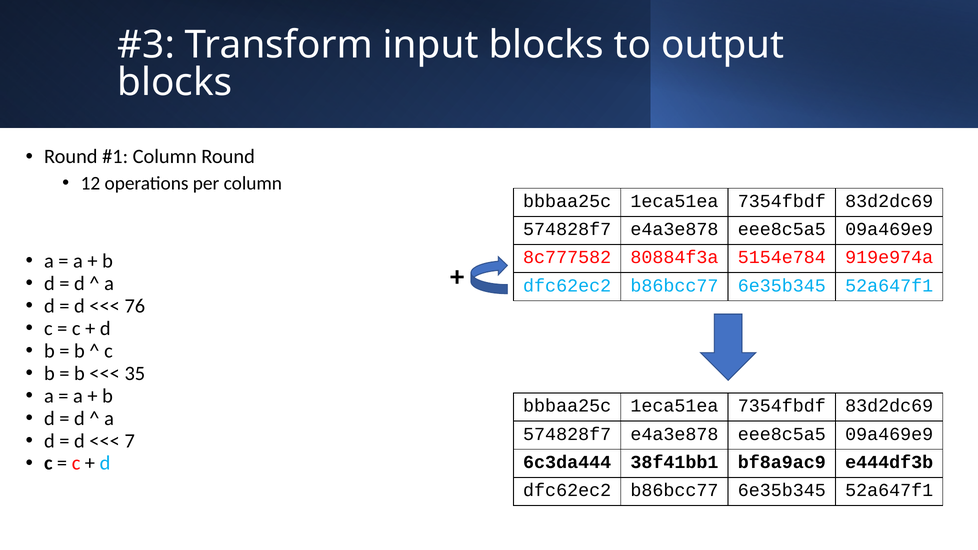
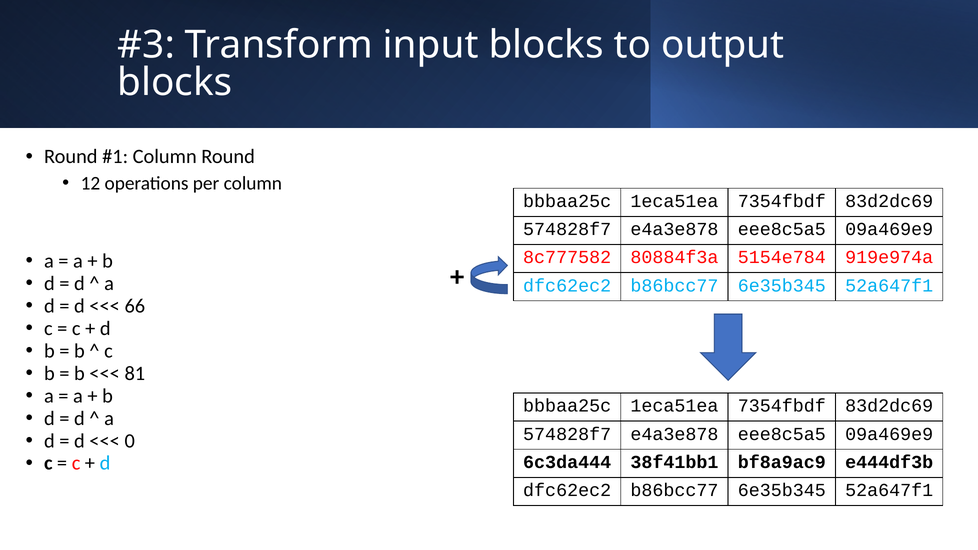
76: 76 -> 66
35: 35 -> 81
7: 7 -> 0
